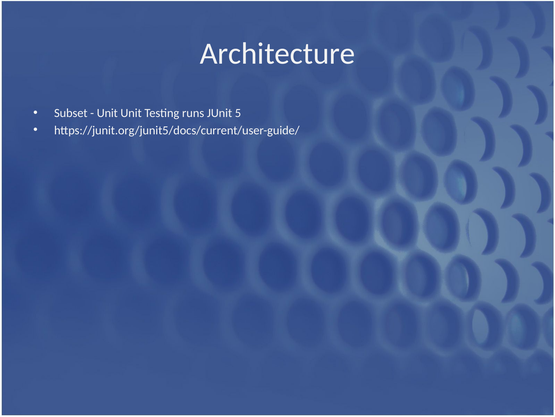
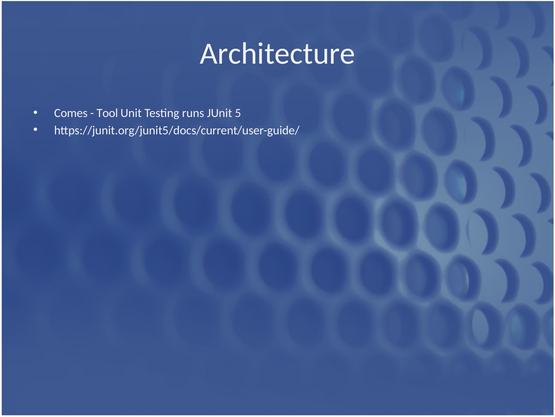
Subset: Subset -> Comes
Unit at (107, 113): Unit -> Tool
